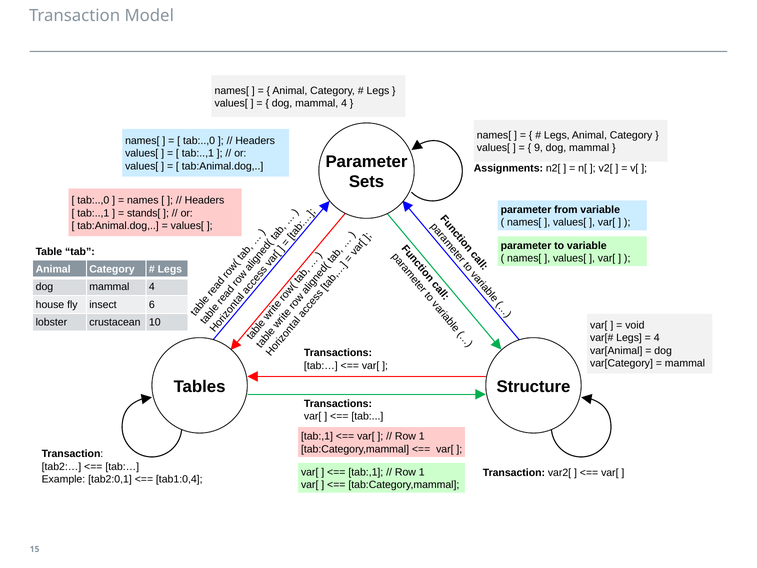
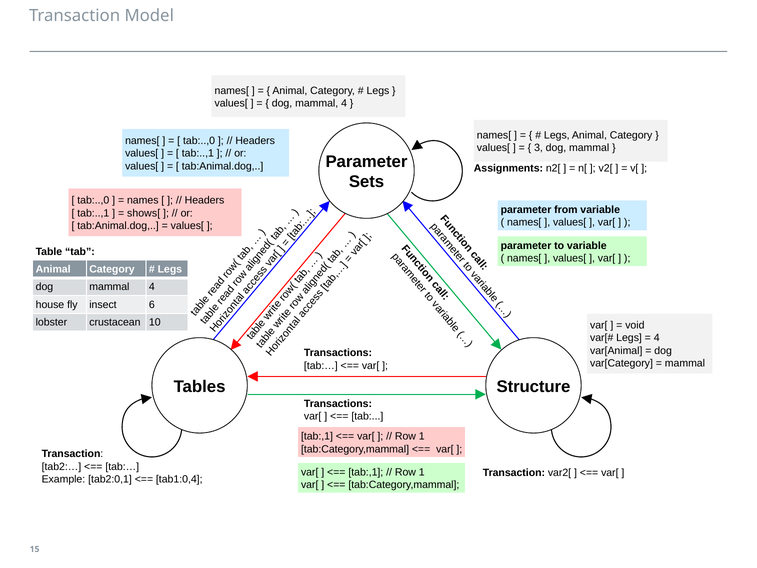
9: 9 -> 3
stands[: stands[ -> shows[
